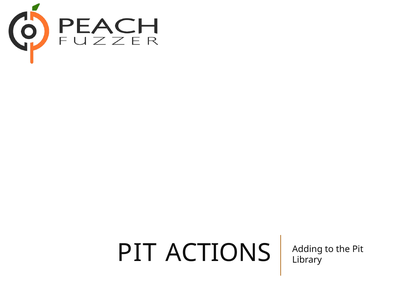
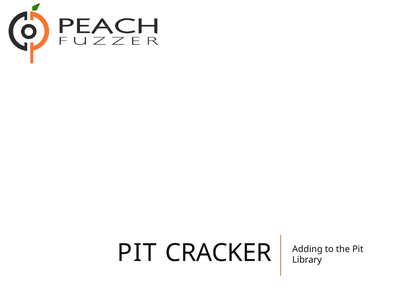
ACTIONS: ACTIONS -> CRACKER
